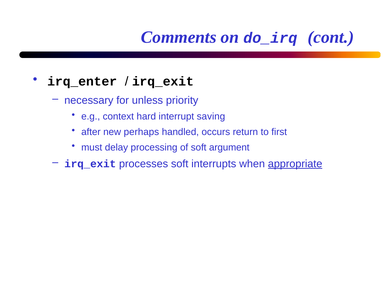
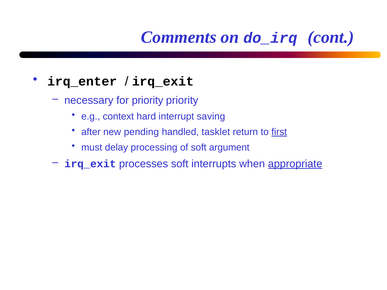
for unless: unless -> priority
perhaps: perhaps -> pending
occurs: occurs -> tasklet
first underline: none -> present
